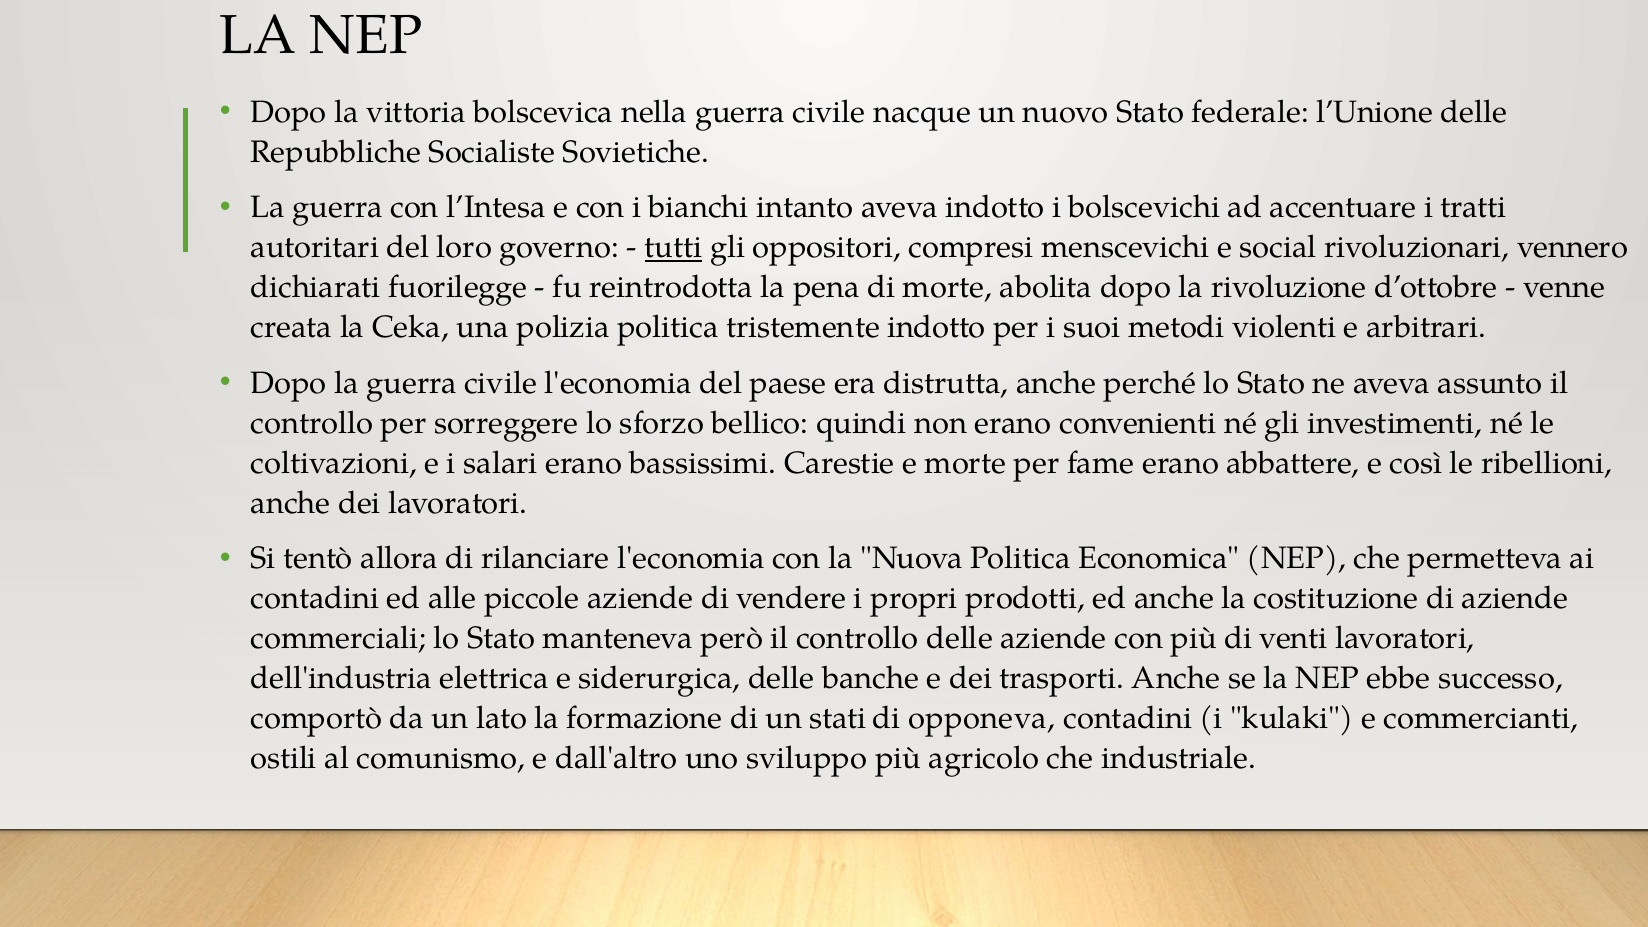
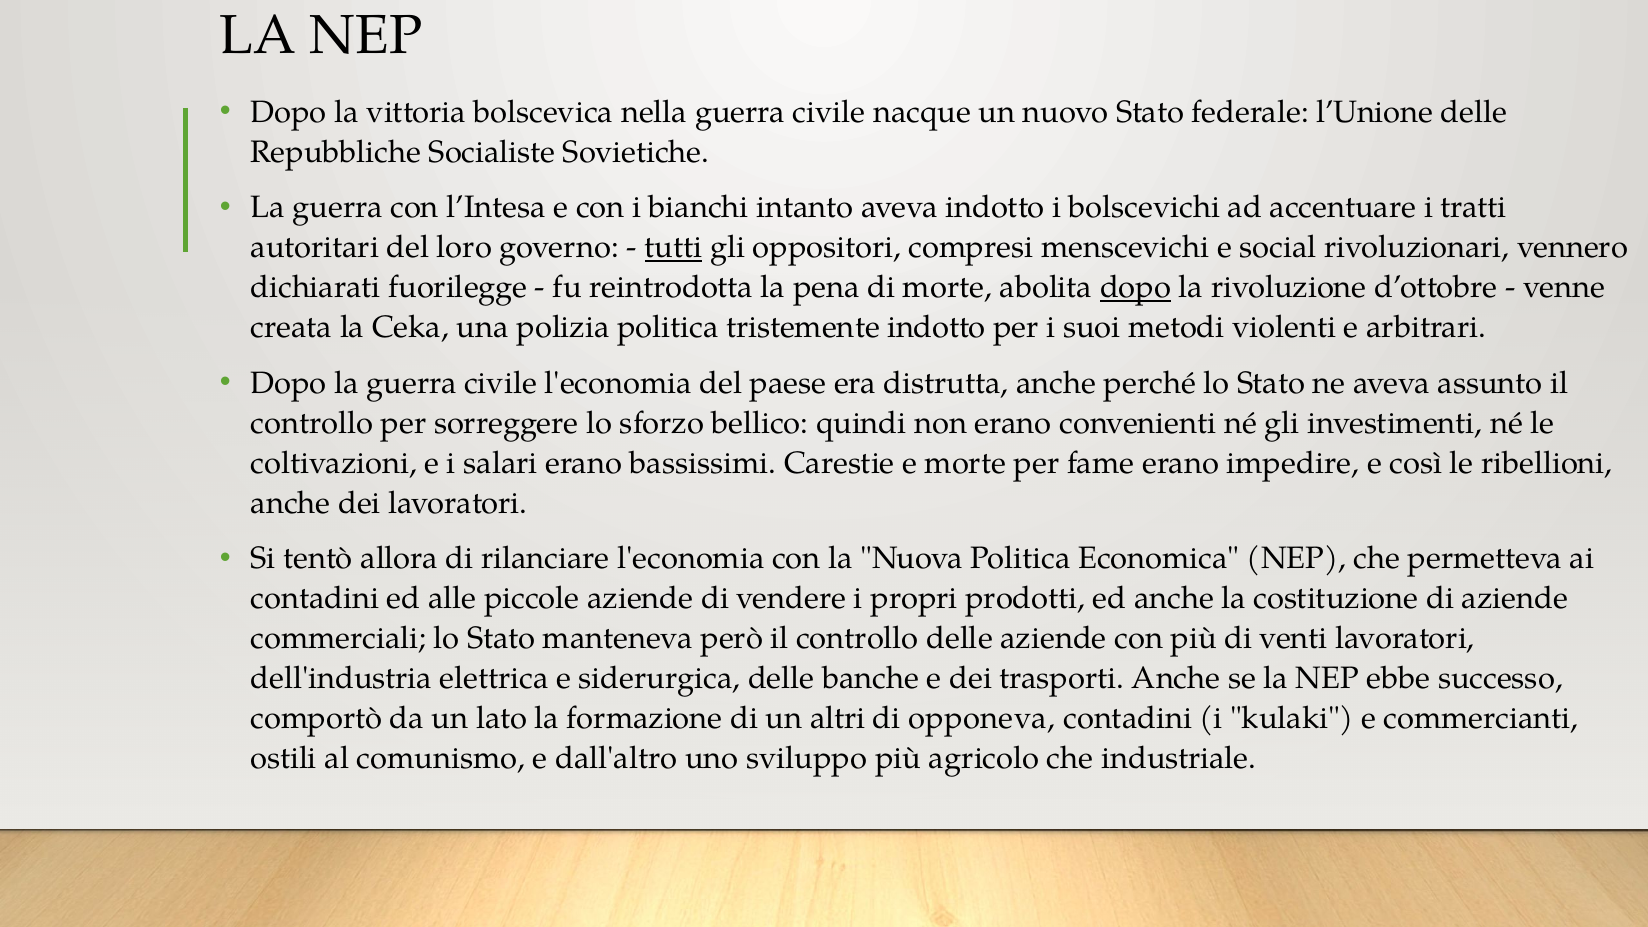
dopo at (1136, 288) underline: none -> present
abbattere: abbattere -> impedire
stati: stati -> altri
